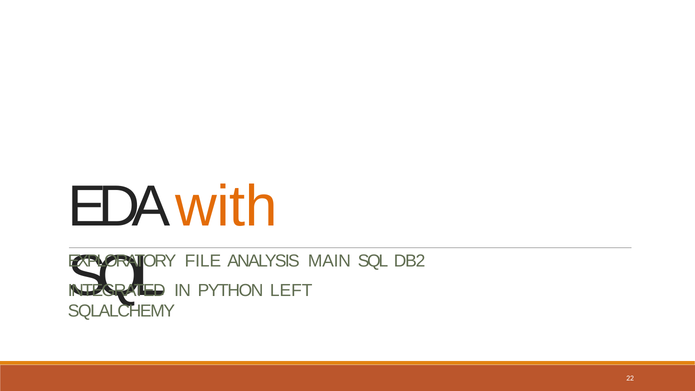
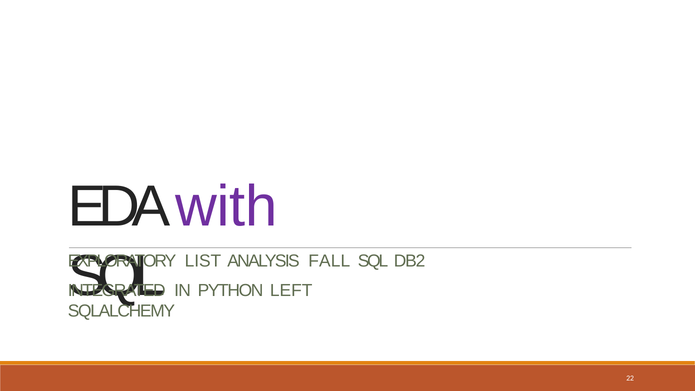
with colour: orange -> purple
FILE: FILE -> LIST
MAIN: MAIN -> FALL
